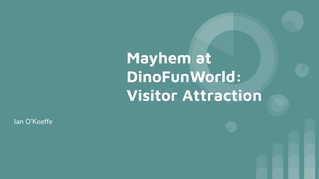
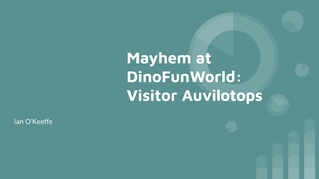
Attraction: Attraction -> Auvilotops
